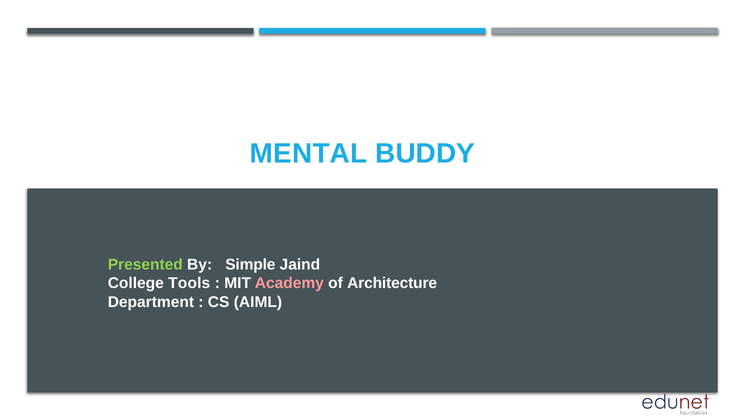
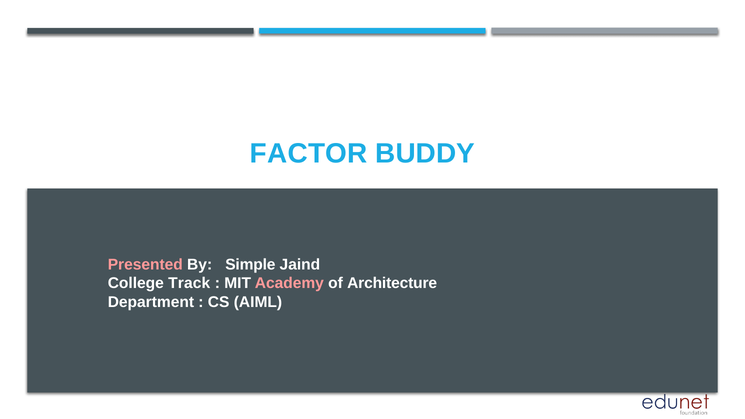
MENTAL: MENTAL -> FACTOR
Presented colour: light green -> pink
Tools: Tools -> Track
